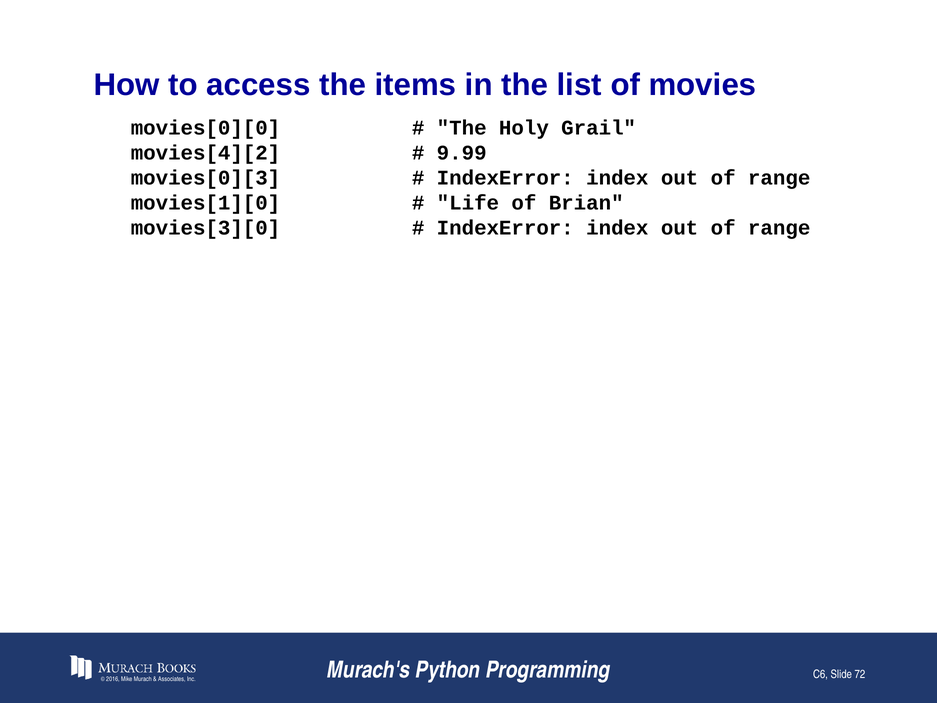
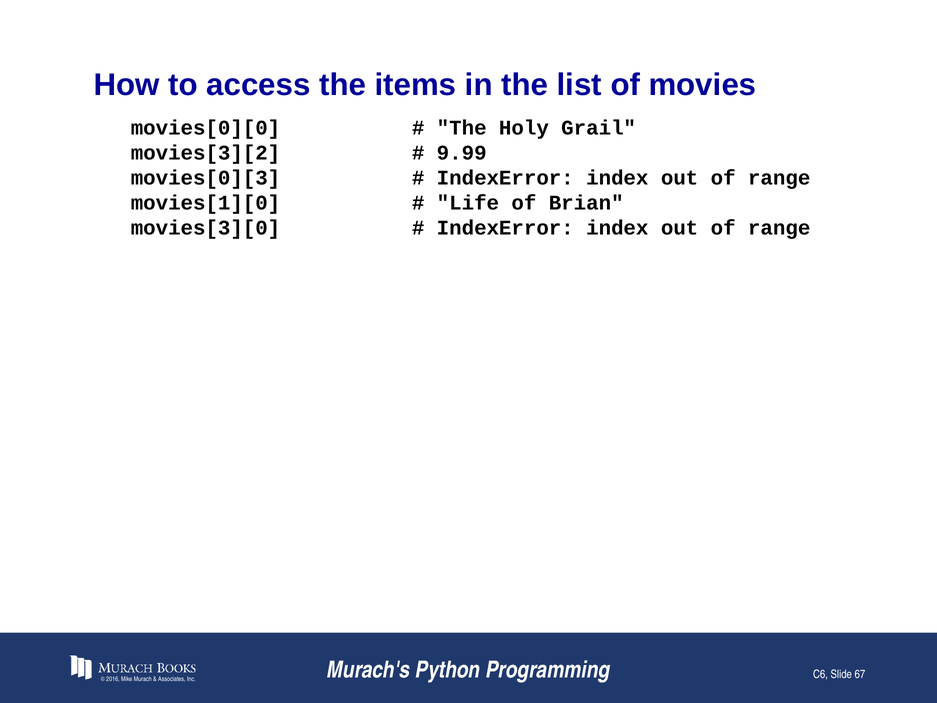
movies[4][2: movies[4][2 -> movies[3][2
72: 72 -> 67
